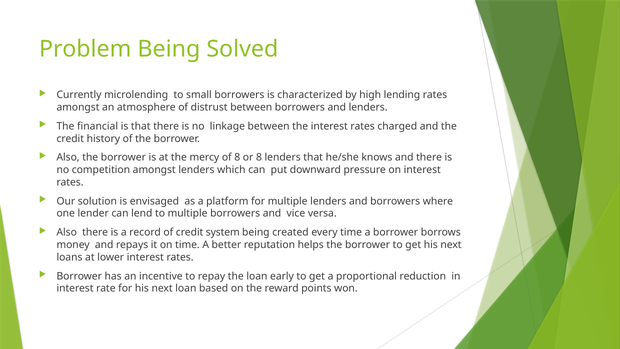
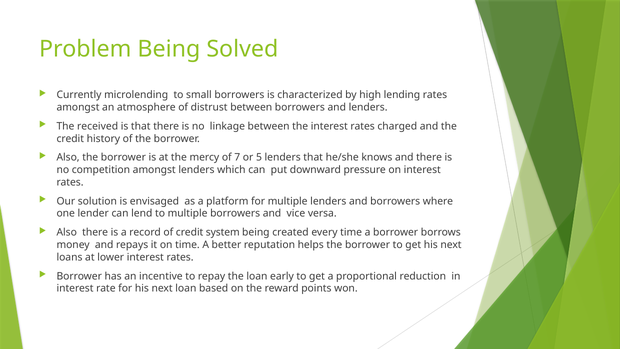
financial: financial -> received
of 8: 8 -> 7
or 8: 8 -> 5
